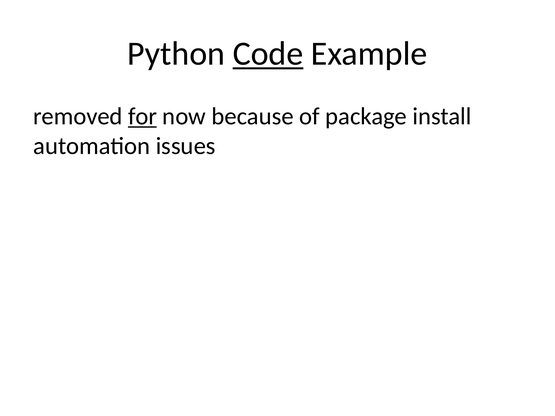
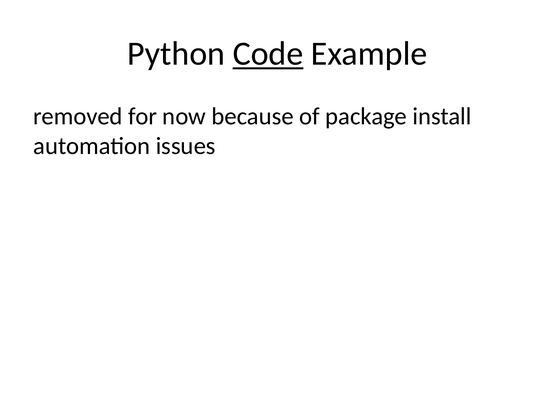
for underline: present -> none
